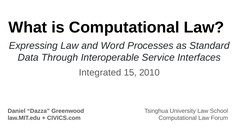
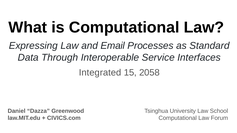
Word: Word -> Email
2010: 2010 -> 2058
